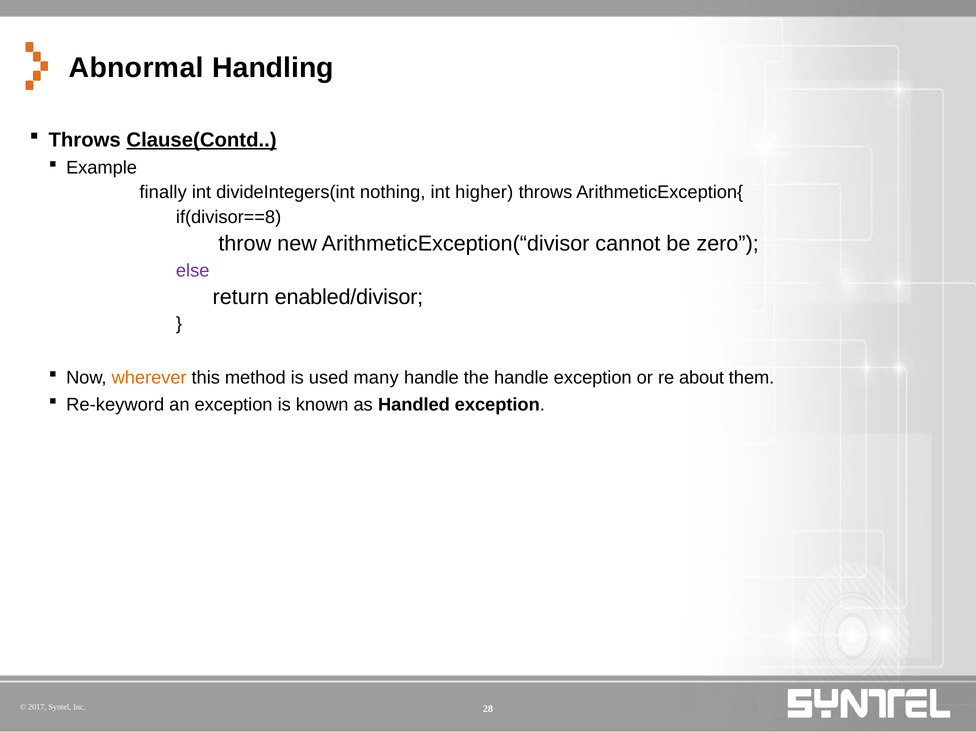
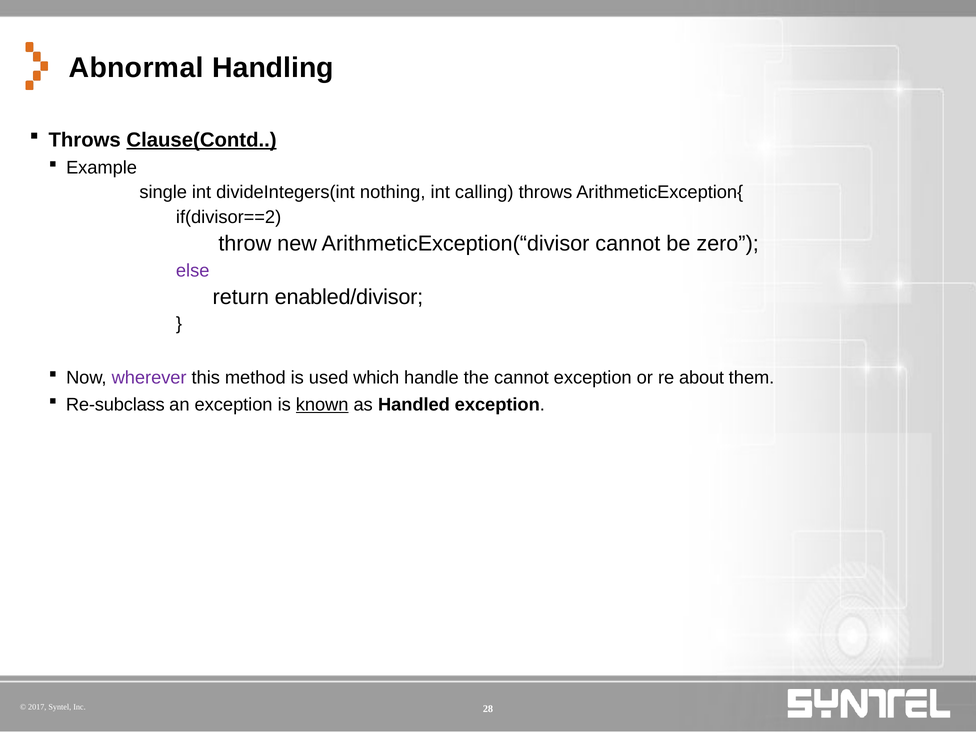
finally: finally -> single
higher: higher -> calling
if(divisor==8: if(divisor==8 -> if(divisor==2
wherever colour: orange -> purple
many: many -> which
the handle: handle -> cannot
Re-keyword: Re-keyword -> Re-subclass
known underline: none -> present
